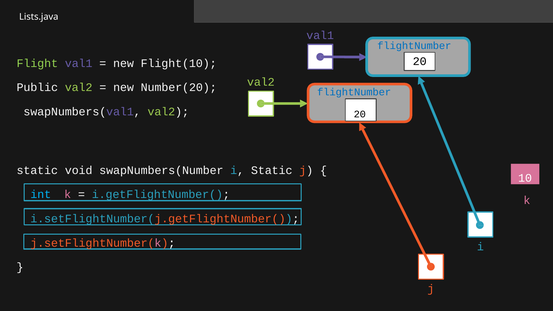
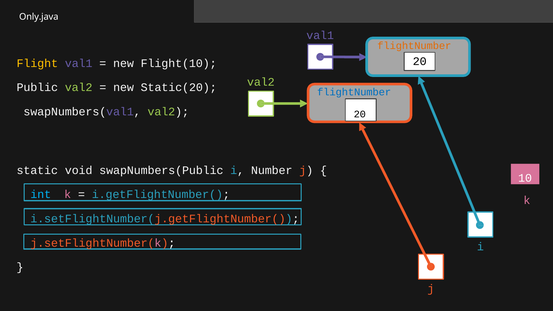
Lists.java: Lists.java -> Only.java
flightNumber at (414, 46) colour: blue -> orange
Flight colour: light green -> yellow
Number(20: Number(20 -> Static(20
swapNumbers(Number: swapNumbers(Number -> swapNumbers(Public
i Static: Static -> Number
